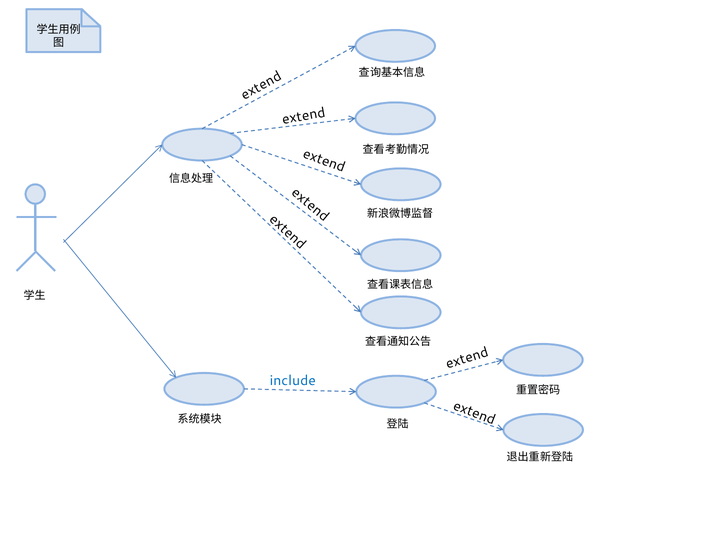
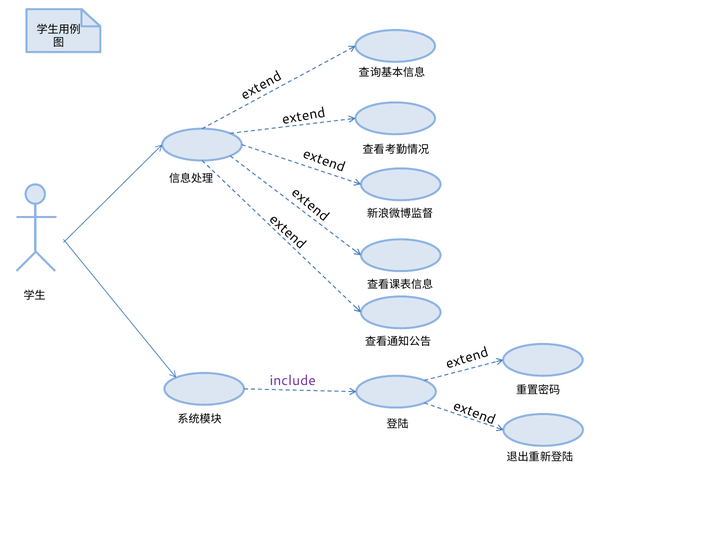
include colour: blue -> purple
